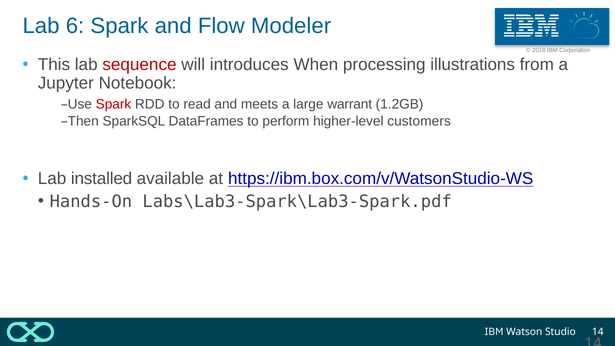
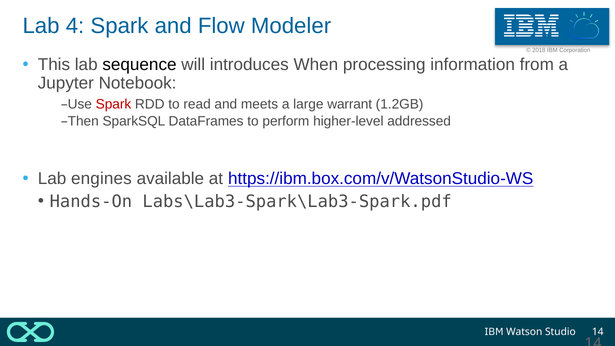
6: 6 -> 4
sequence colour: red -> black
illustrations: illustrations -> information
customers: customers -> addressed
installed: installed -> engines
